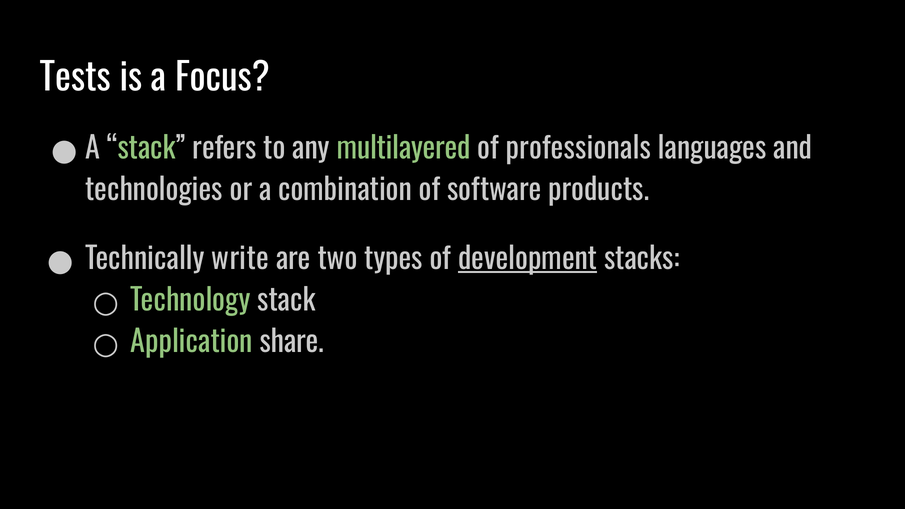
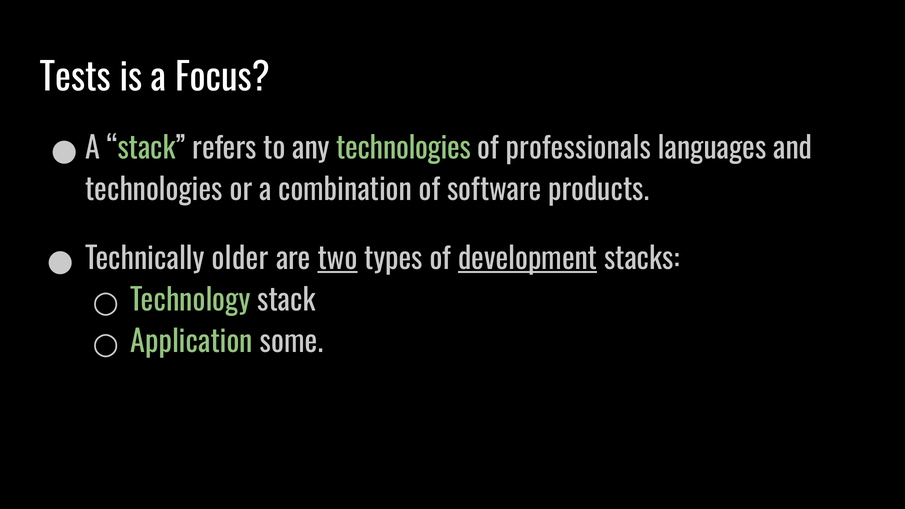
any multilayered: multilayered -> technologies
write: write -> older
two underline: none -> present
share: share -> some
